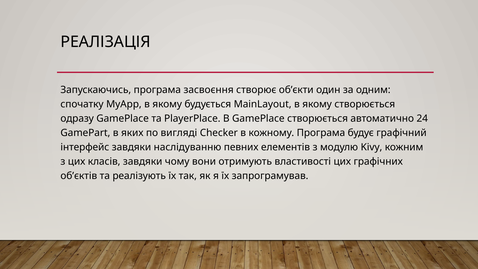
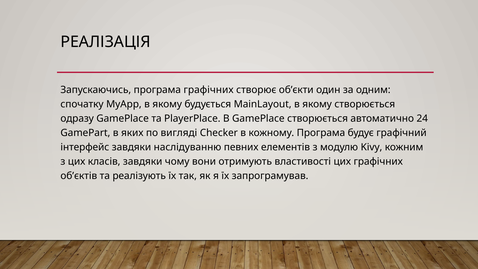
програма засвоєння: засвоєння -> графічних
